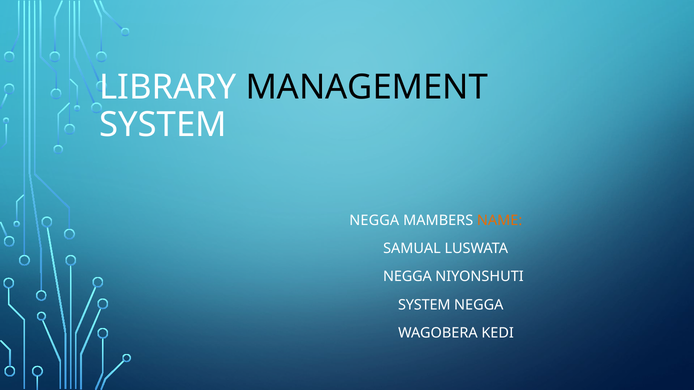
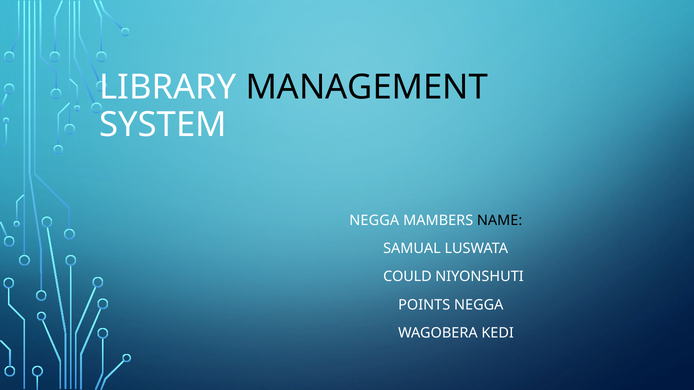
NAME colour: orange -> black
NEGGA at (407, 277): NEGGA -> COULD
SYSTEM at (424, 305): SYSTEM -> POINTS
